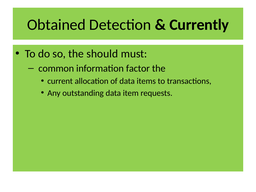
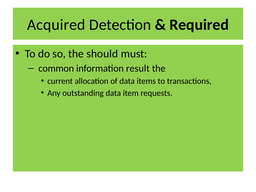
Obtained: Obtained -> Acquired
Currently: Currently -> Required
factor: factor -> result
